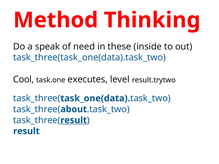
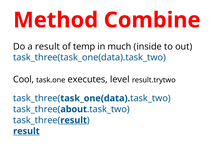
Thinking: Thinking -> Combine
a speak: speak -> result
need: need -> temp
these: these -> much
result at (26, 131) underline: none -> present
